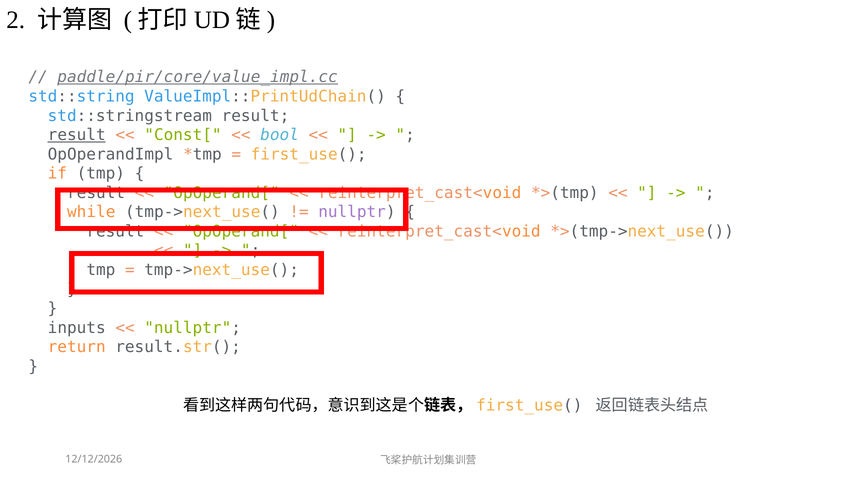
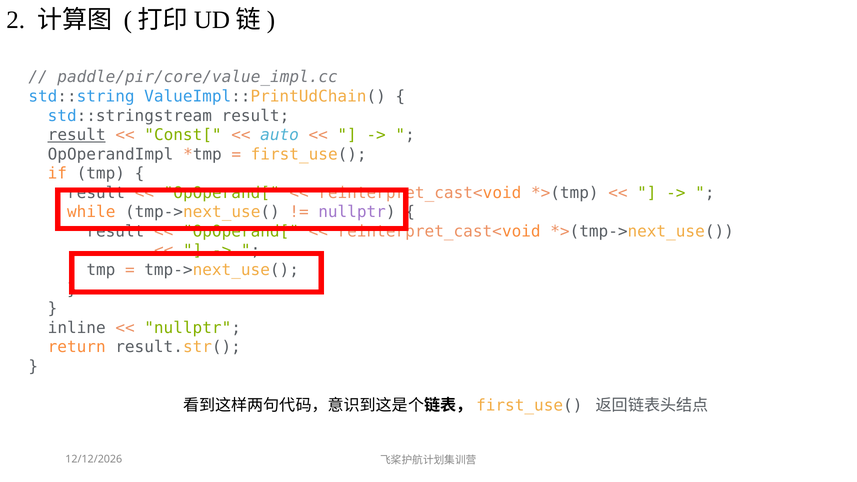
paddle/pir/core/value_impl.cc underline: present -> none
bool: bool -> auto
inputs: inputs -> inline
